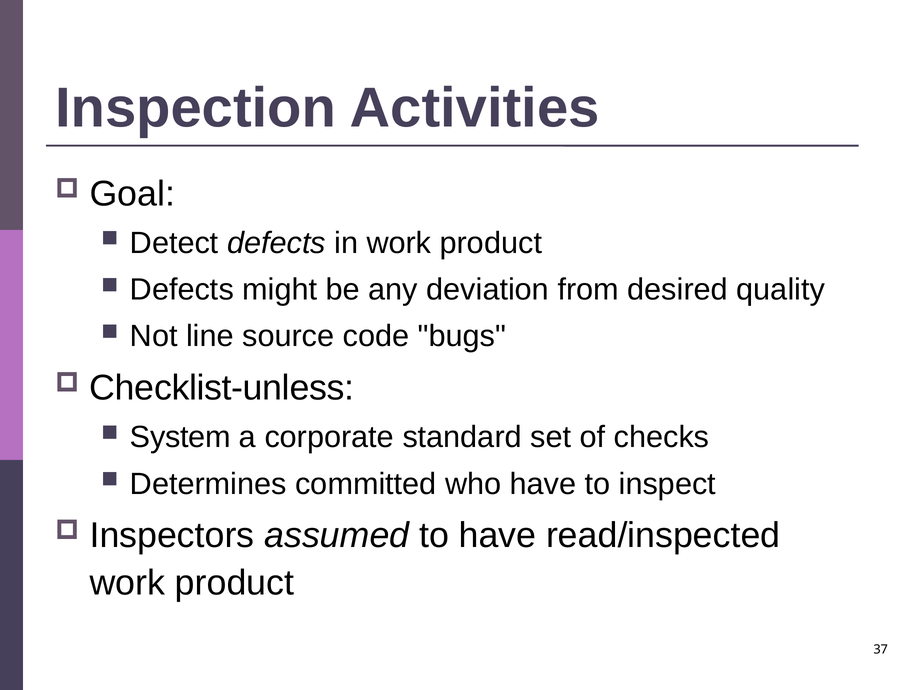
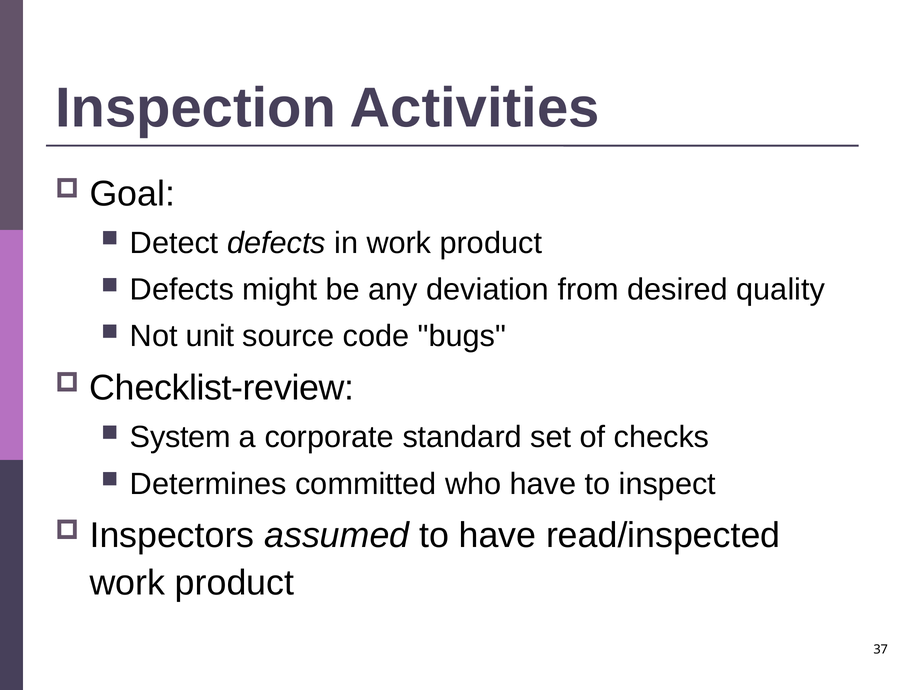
line: line -> unit
Checklist-unless: Checklist-unless -> Checklist-review
